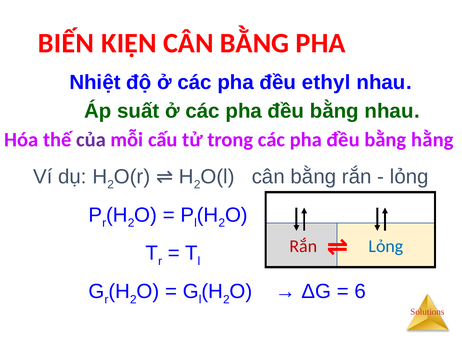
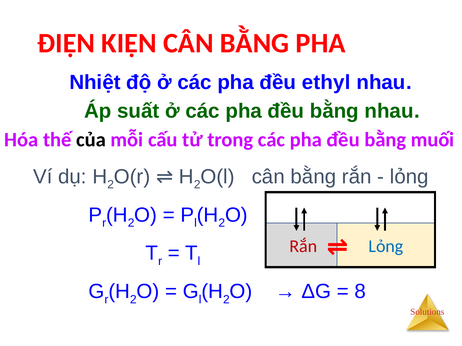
BIẾN: BIẾN -> ĐIỆN
của colour: purple -> black
hằng: hằng -> muối
6: 6 -> 8
